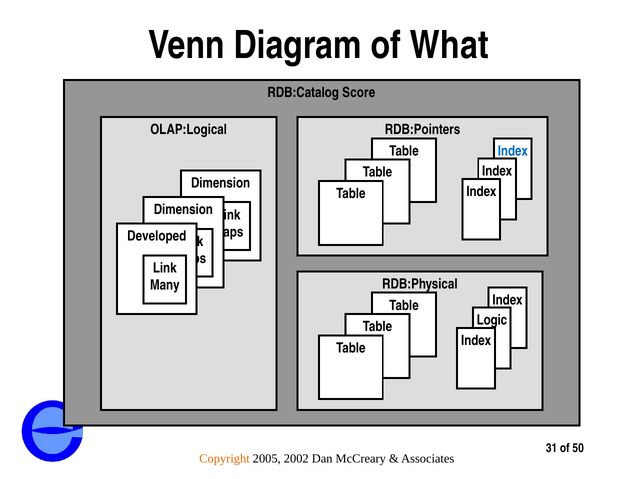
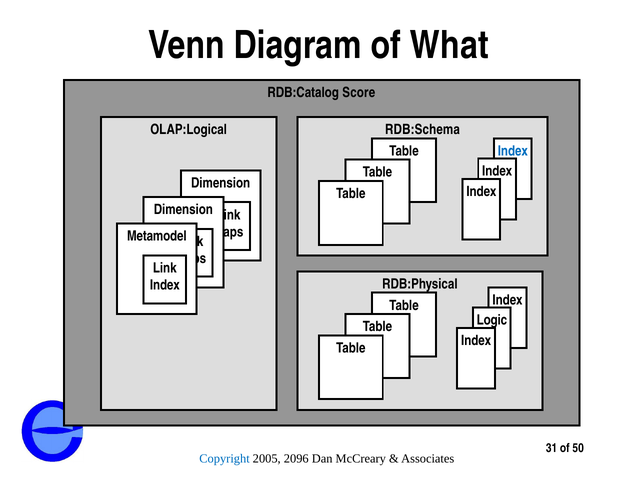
RDB:Pointers: RDB:Pointers -> RDB:Schema
Developed: Developed -> Metamodel
Many at (165, 285): Many -> Index
Copyright colour: orange -> blue
2002: 2002 -> 2096
